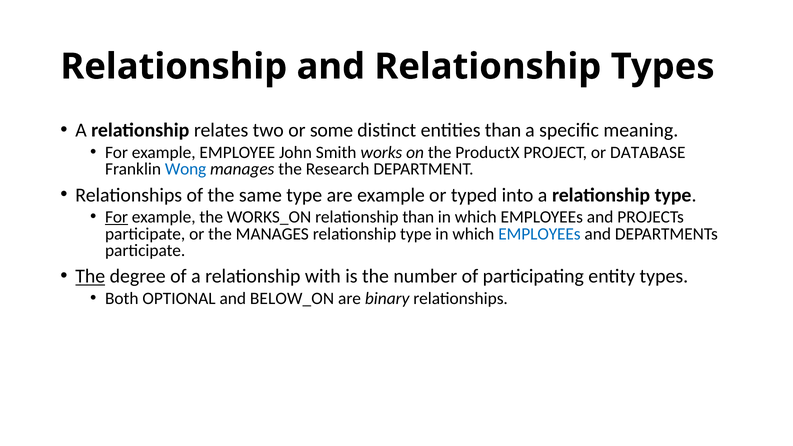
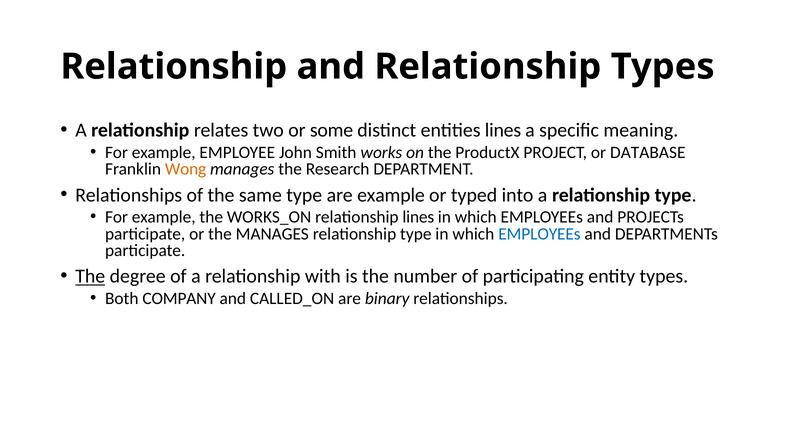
entities than: than -> lines
Wong colour: blue -> orange
For at (117, 217) underline: present -> none
relationship than: than -> lines
OPTIONAL: OPTIONAL -> COMPANY
BELOW_ON: BELOW_ON -> CALLED_ON
